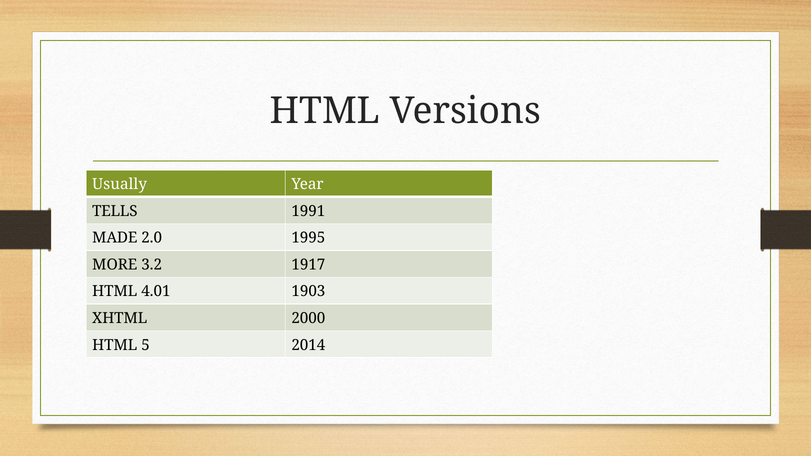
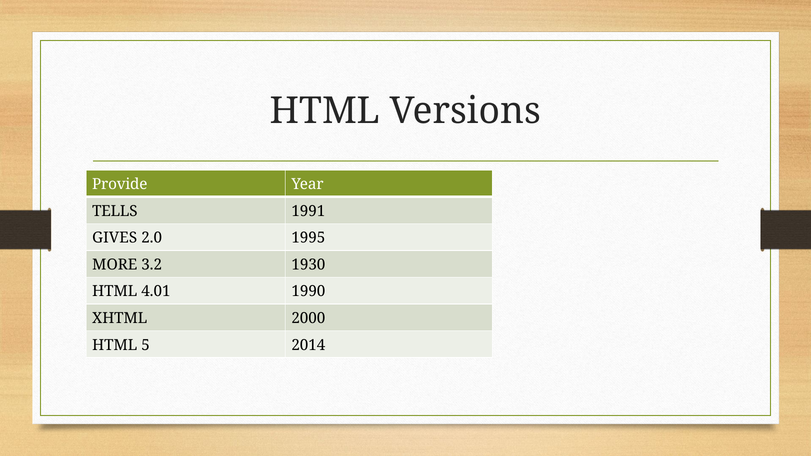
Usually: Usually -> Provide
MADE: MADE -> GIVES
1917: 1917 -> 1930
1903: 1903 -> 1990
